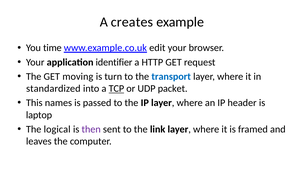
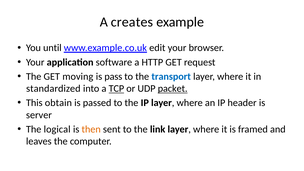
time: time -> until
identifier: identifier -> software
turn: turn -> pass
packet underline: none -> present
names: names -> obtain
laptop: laptop -> server
then colour: purple -> orange
